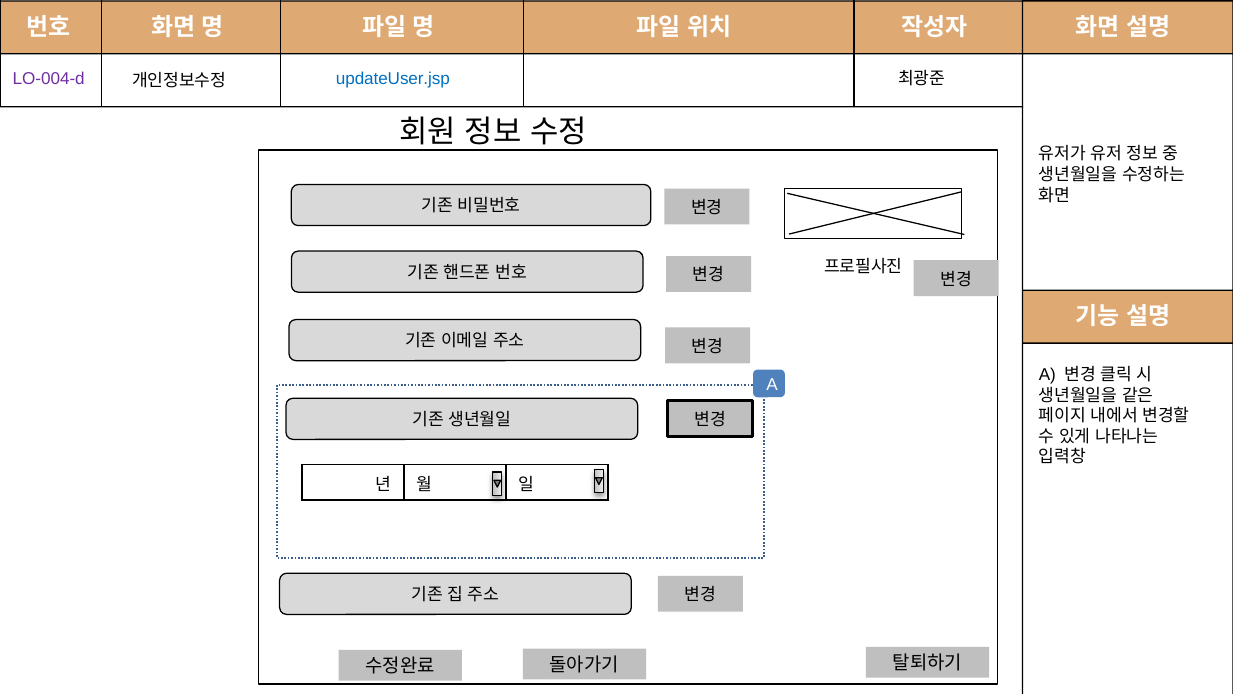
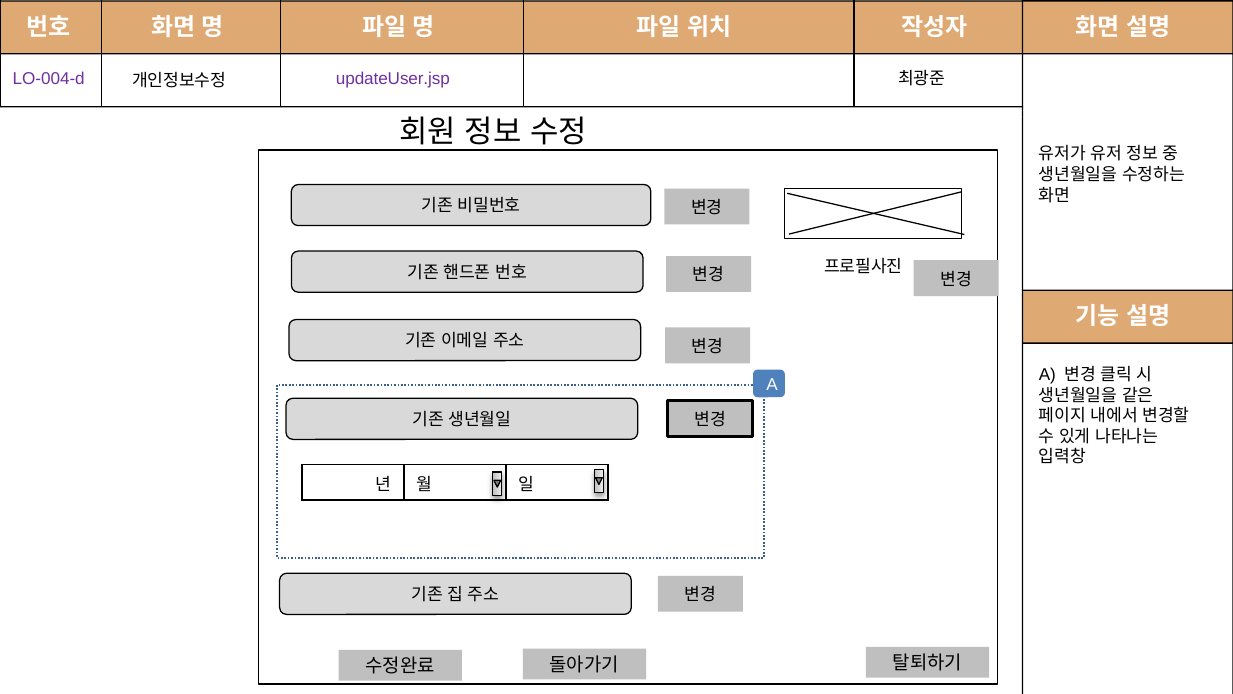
updateUser.jsp colour: blue -> purple
